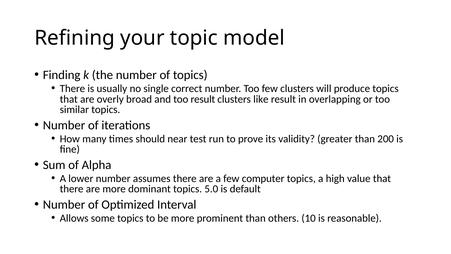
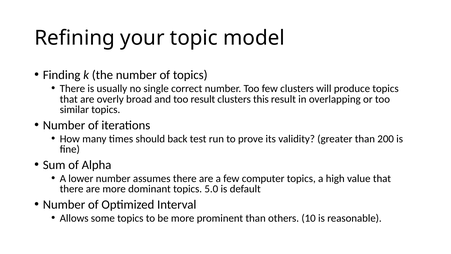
like: like -> this
near: near -> back
